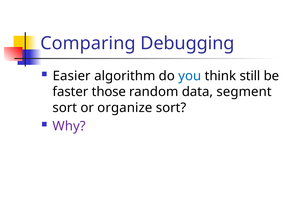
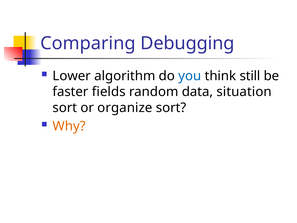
Easier: Easier -> Lower
those: those -> fields
segment: segment -> situation
Why colour: purple -> orange
